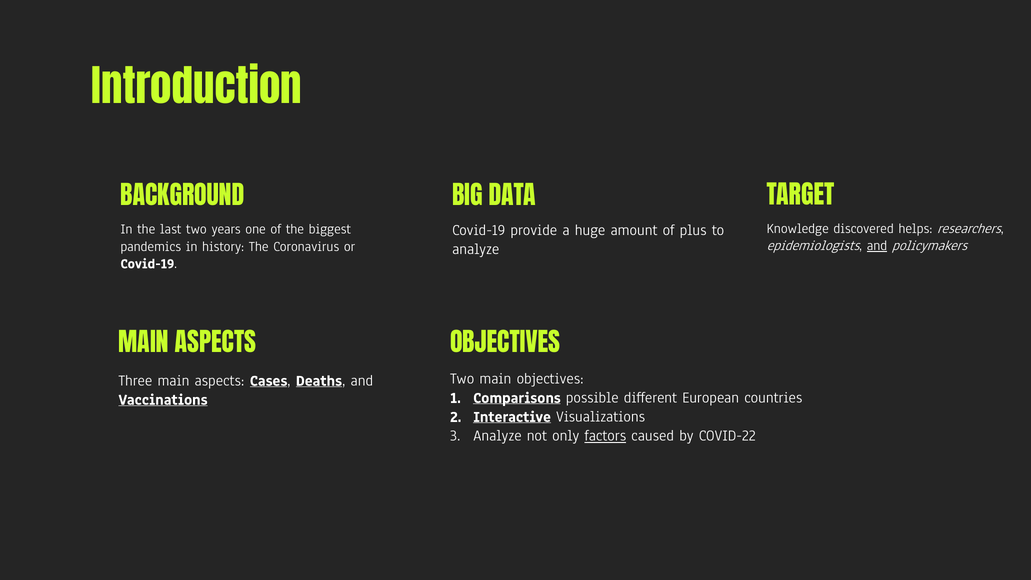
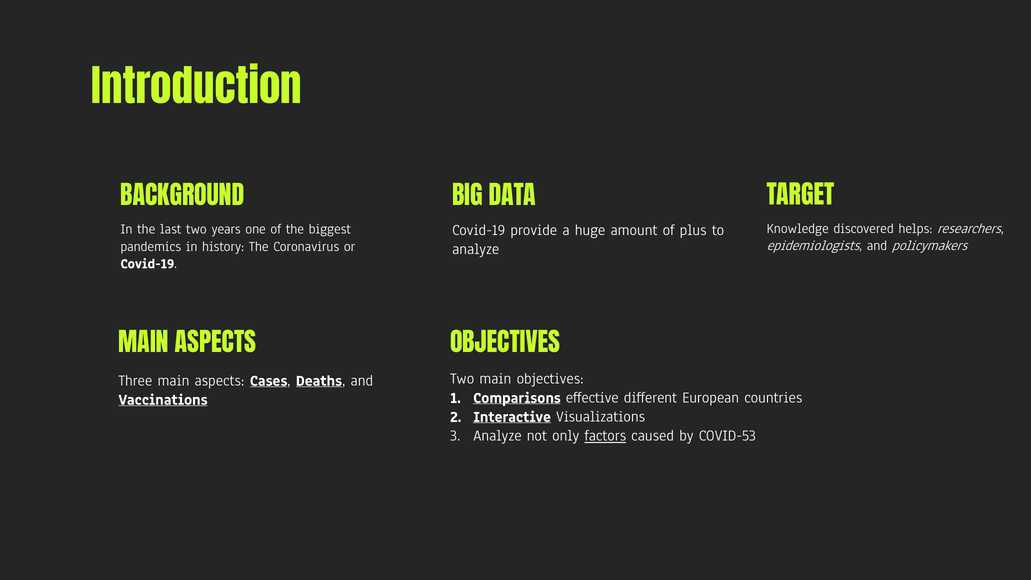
and at (877, 245) underline: present -> none
possible: possible -> effective
COVID-22: COVID-22 -> COVID-53
